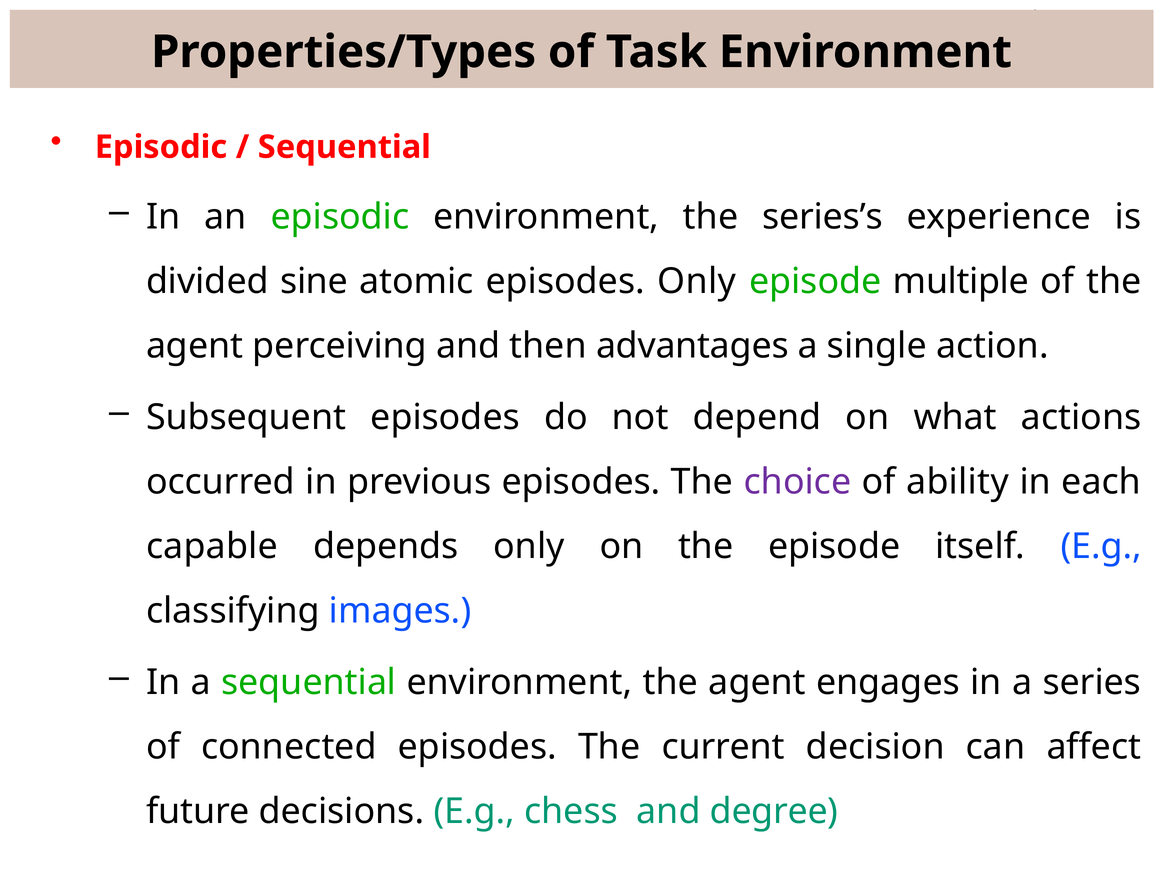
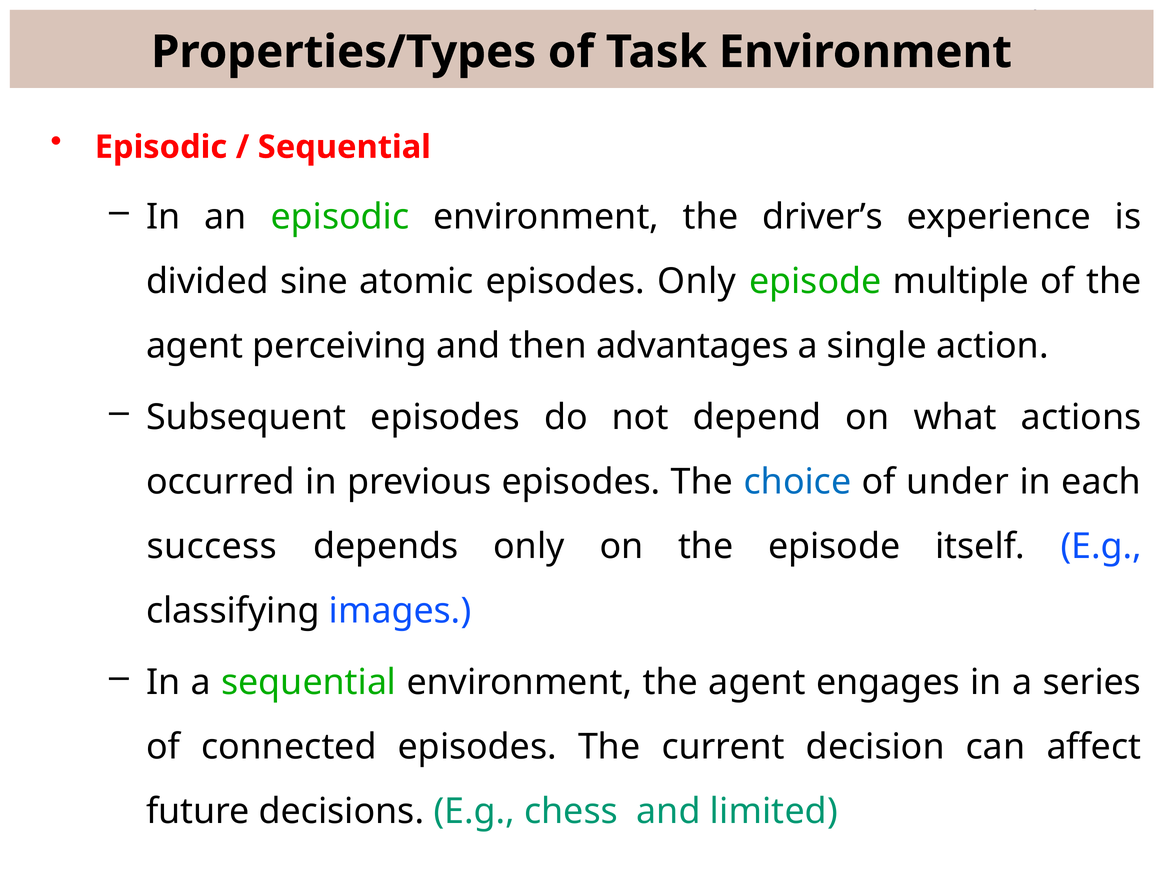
series’s: series’s -> driver’s
choice colour: purple -> blue
ability: ability -> under
capable: capable -> success
degree: degree -> limited
